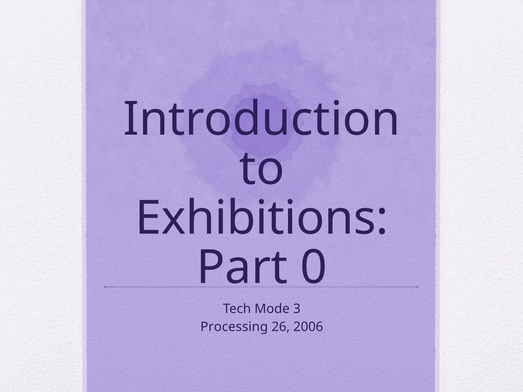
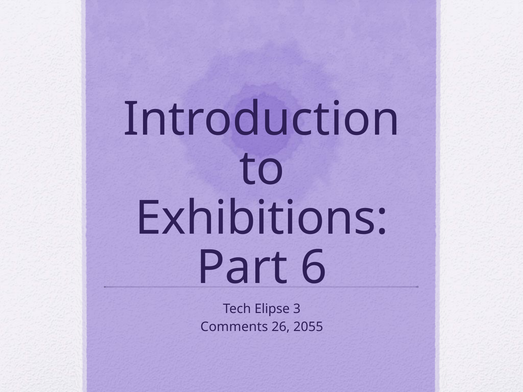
0: 0 -> 6
Mode: Mode -> Elipse
Processing: Processing -> Comments
2006: 2006 -> 2055
